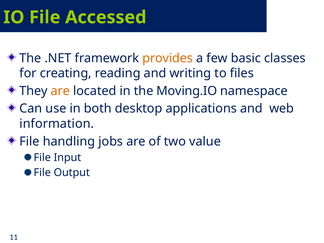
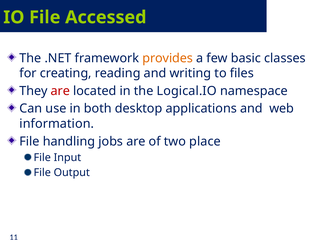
are at (60, 91) colour: orange -> red
Moving.IO: Moving.IO -> Logical.IO
value: value -> place
